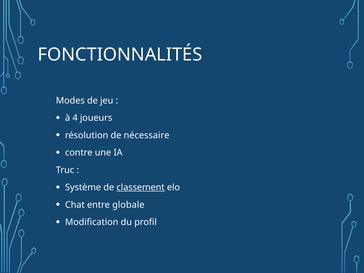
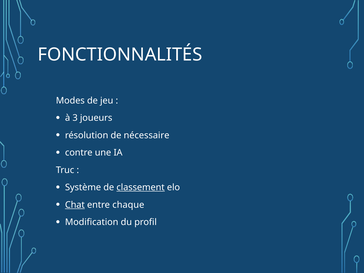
4: 4 -> 3
Chat underline: none -> present
globale: globale -> chaque
